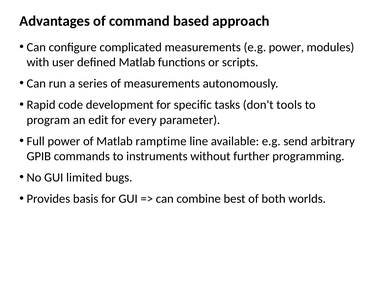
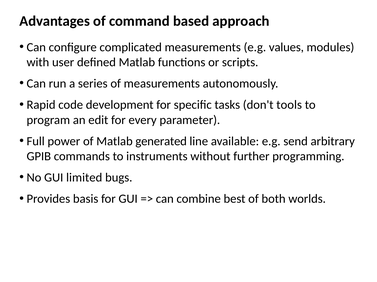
e.g power: power -> values
ramptime: ramptime -> generated
